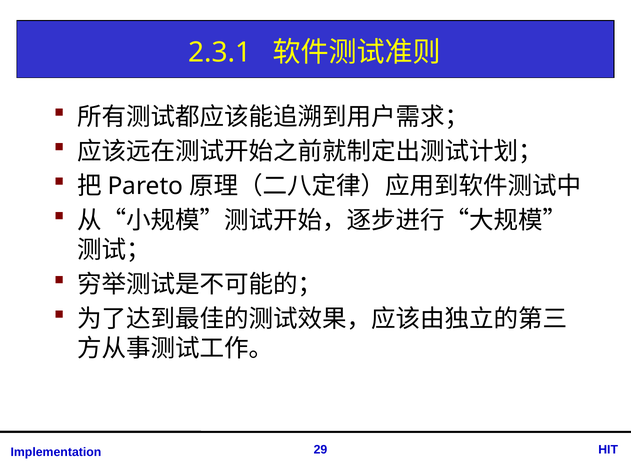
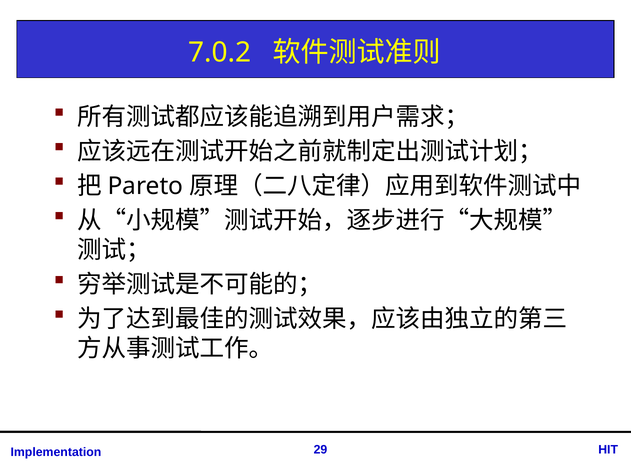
2.3.1: 2.3.1 -> 7.0.2
